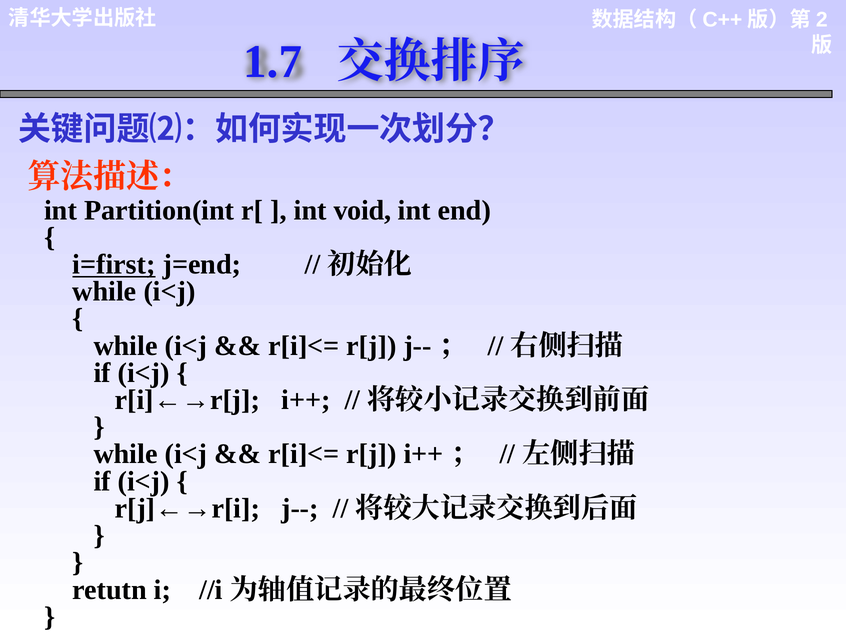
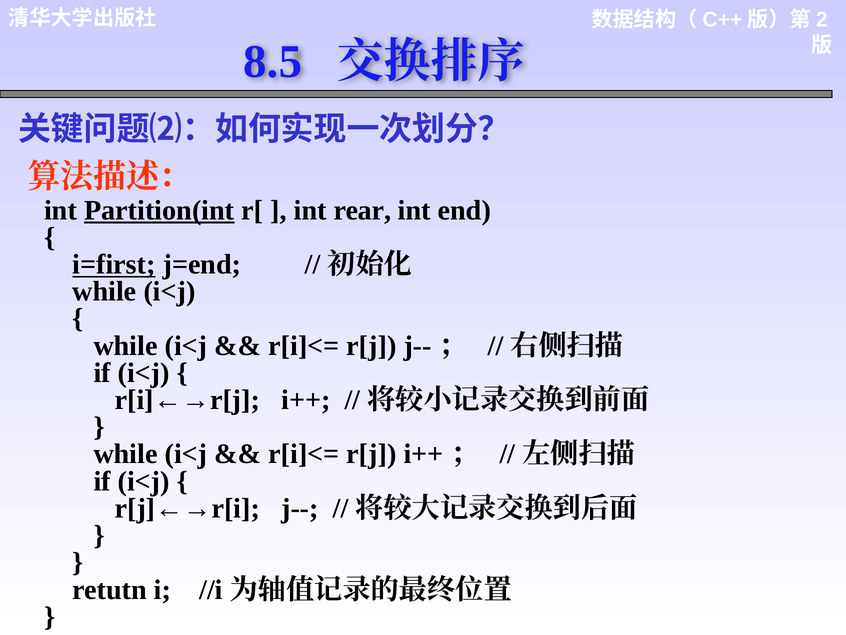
1.7: 1.7 -> 8.5
Partition(int underline: none -> present
void: void -> rear
